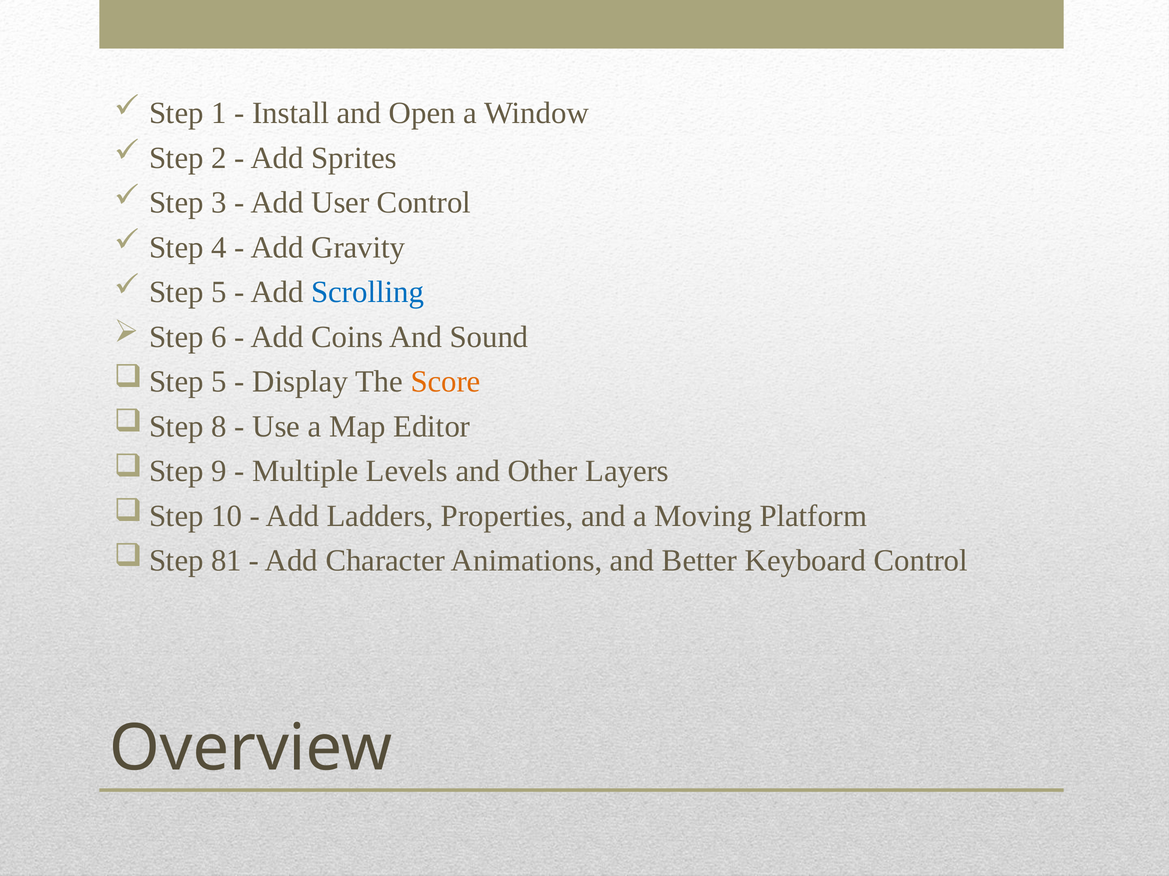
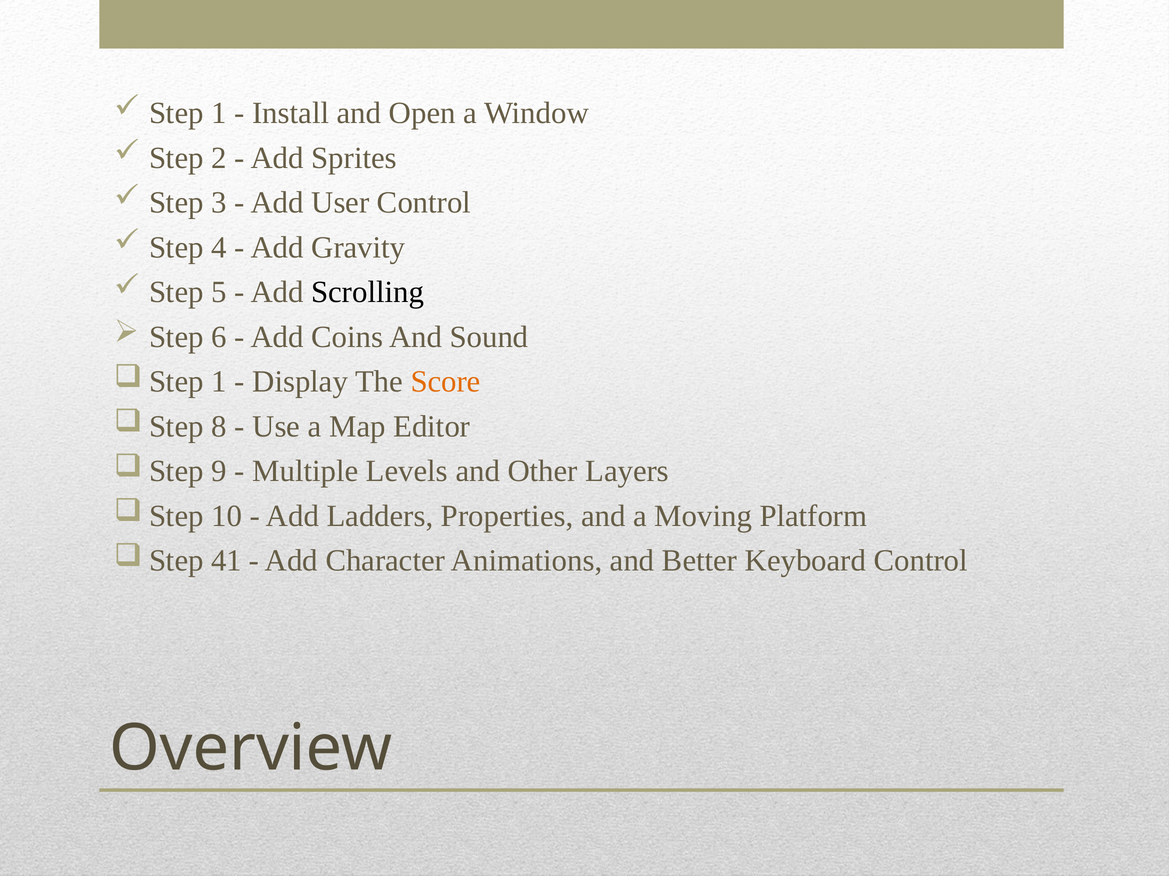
Scrolling colour: blue -> black
5 at (219, 382): 5 -> 1
81: 81 -> 41
